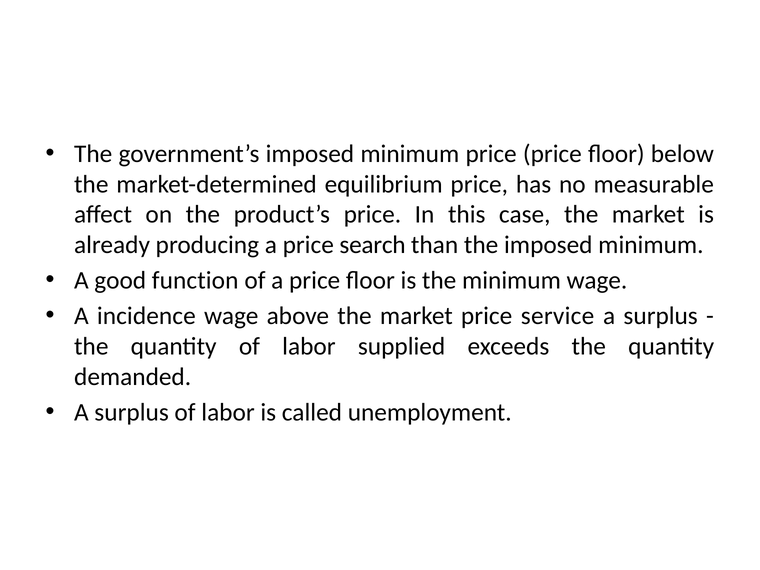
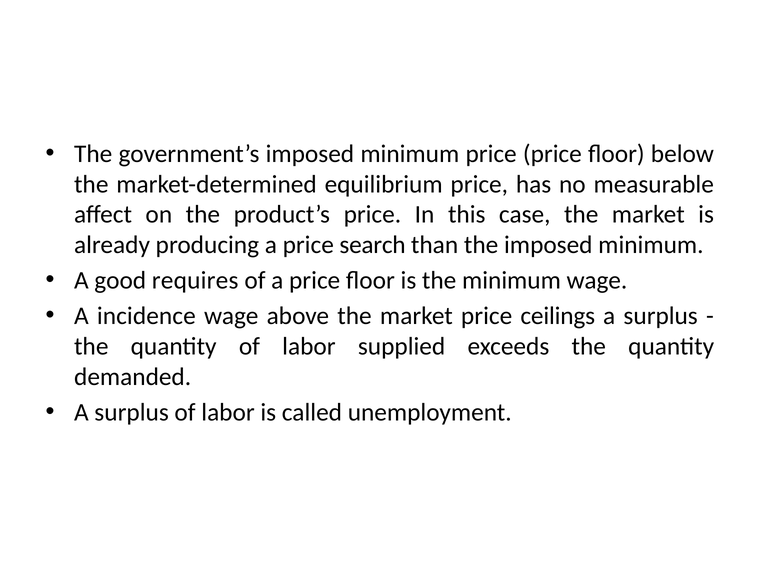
function: function -> requires
service: service -> ceilings
